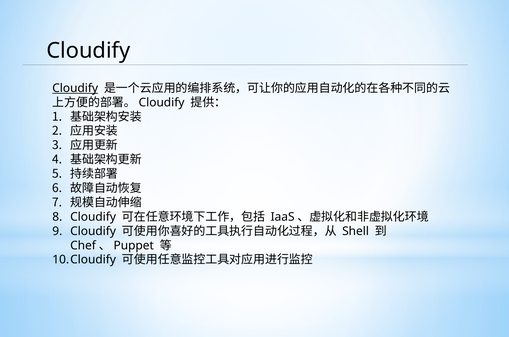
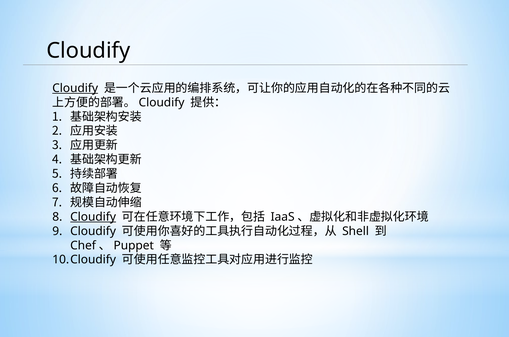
Cloudify at (93, 217) underline: none -> present
